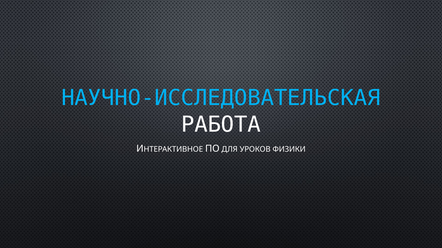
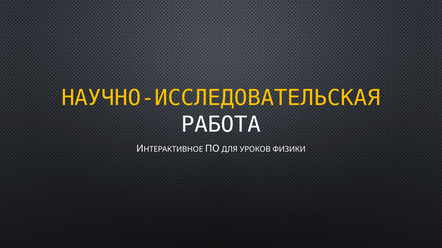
НАУЧНО-ИССЛЕДОВАТЕЛЬСКАЯ colour: light blue -> yellow
